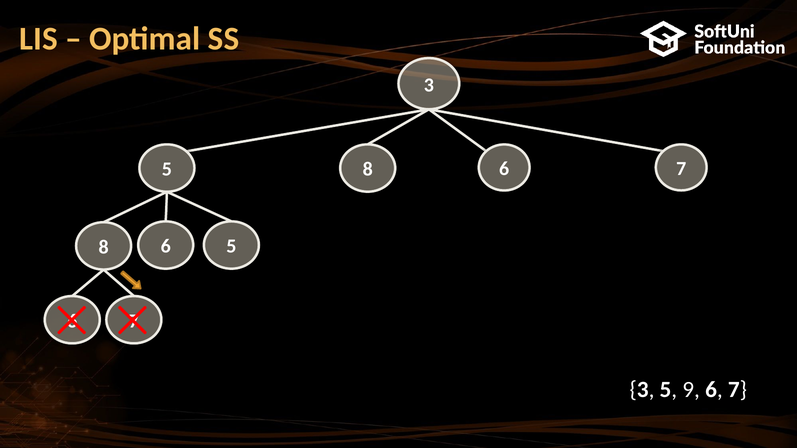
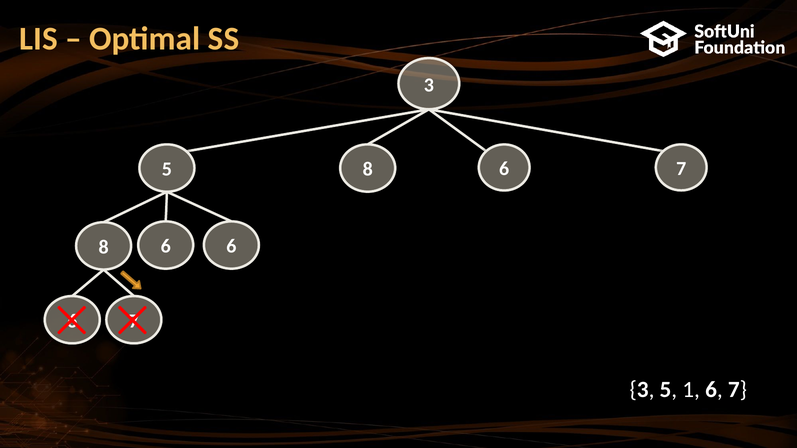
8 5: 5 -> 6
9: 9 -> 1
